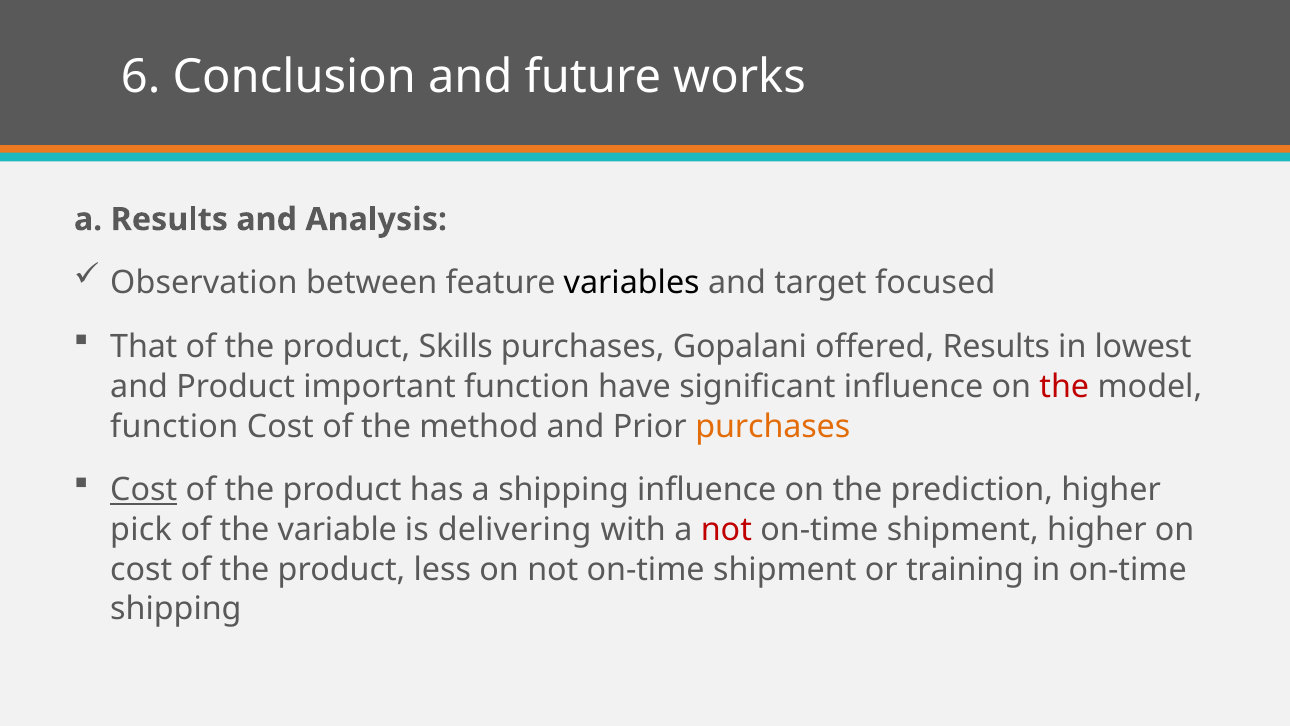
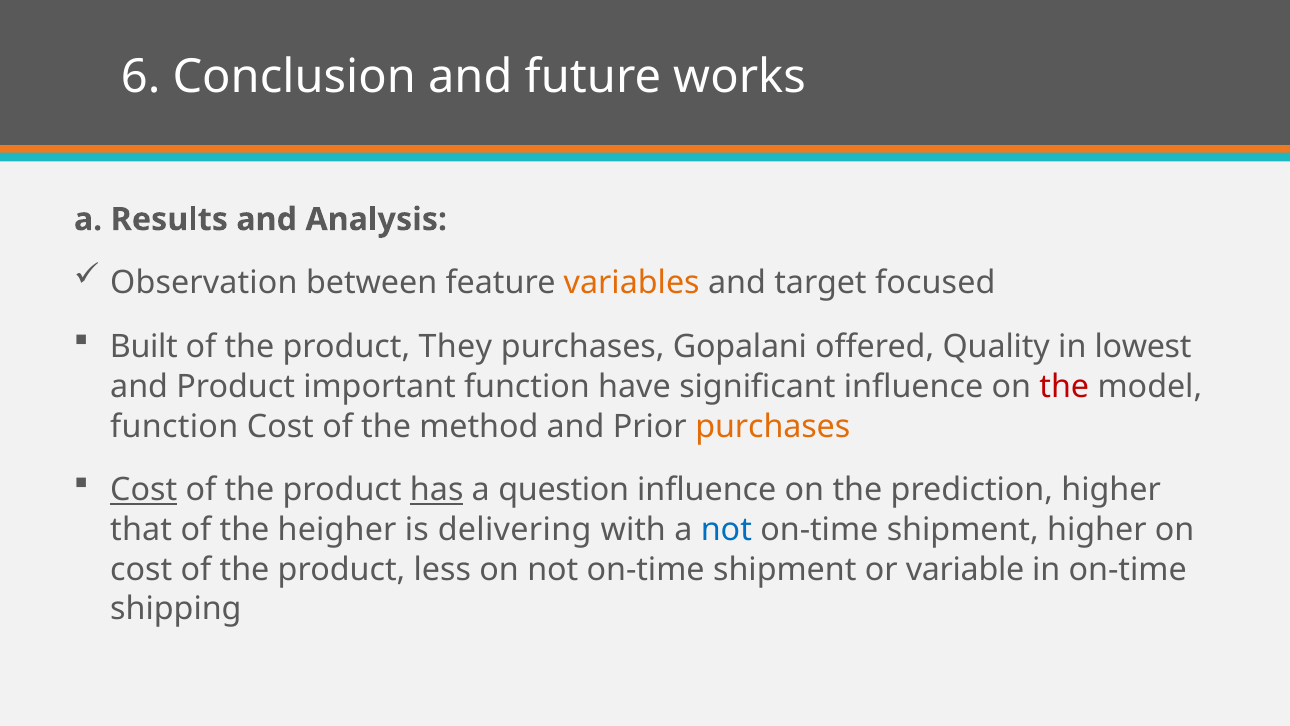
variables colour: black -> orange
That: That -> Built
Skills: Skills -> They
offered Results: Results -> Quality
has underline: none -> present
a shipping: shipping -> question
pick: pick -> that
variable: variable -> heigher
not at (726, 530) colour: red -> blue
training: training -> variable
